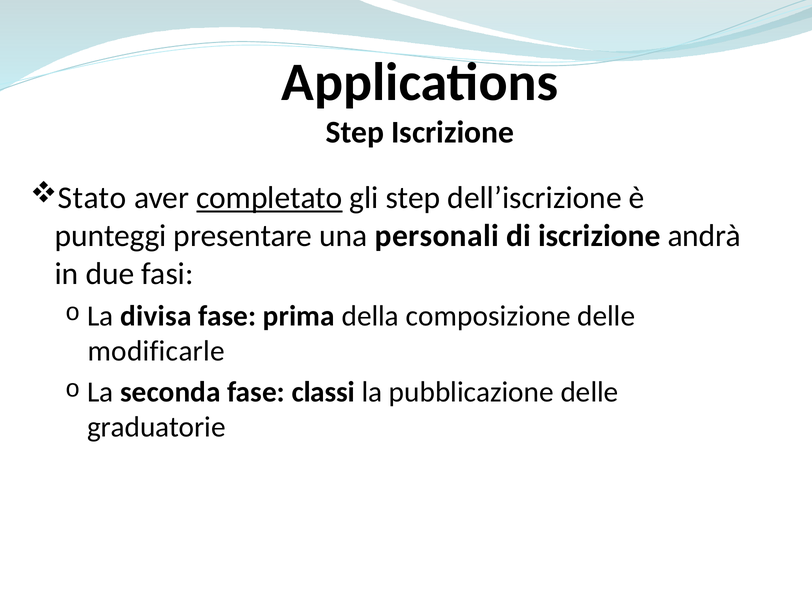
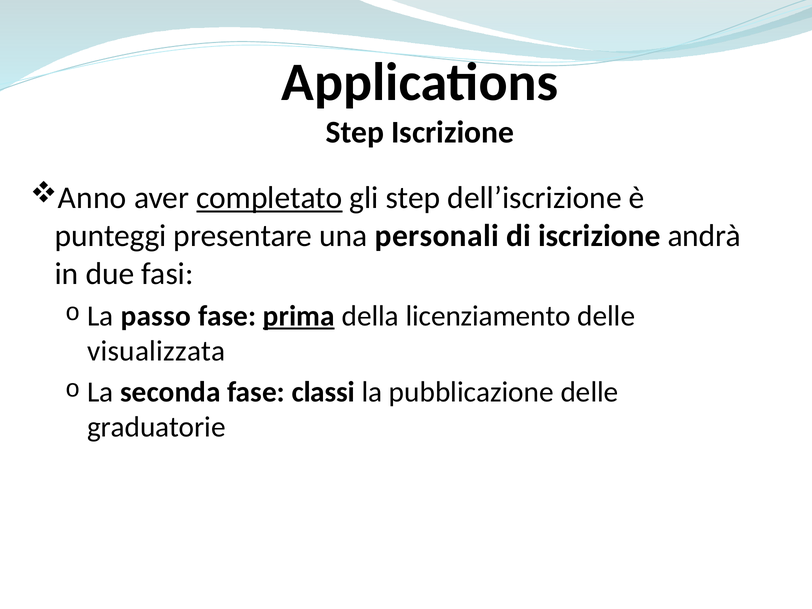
Stato: Stato -> Anno
divisa: divisa -> passo
prima underline: none -> present
composizione: composizione -> licenziamento
modificarle: modificarle -> visualizzata
